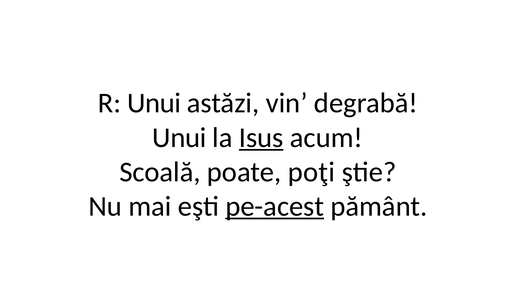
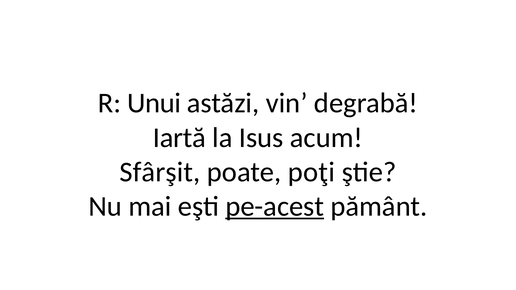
Unui at (179, 138): Unui -> Iartă
Isus underline: present -> none
Scoală: Scoală -> Sfârşit
